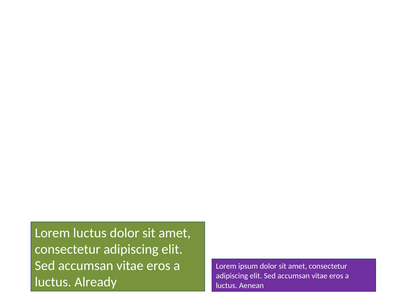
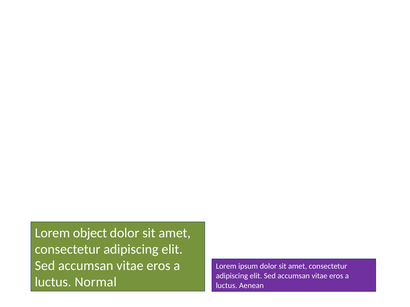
Lorem luctus: luctus -> object
Already: Already -> Normal
